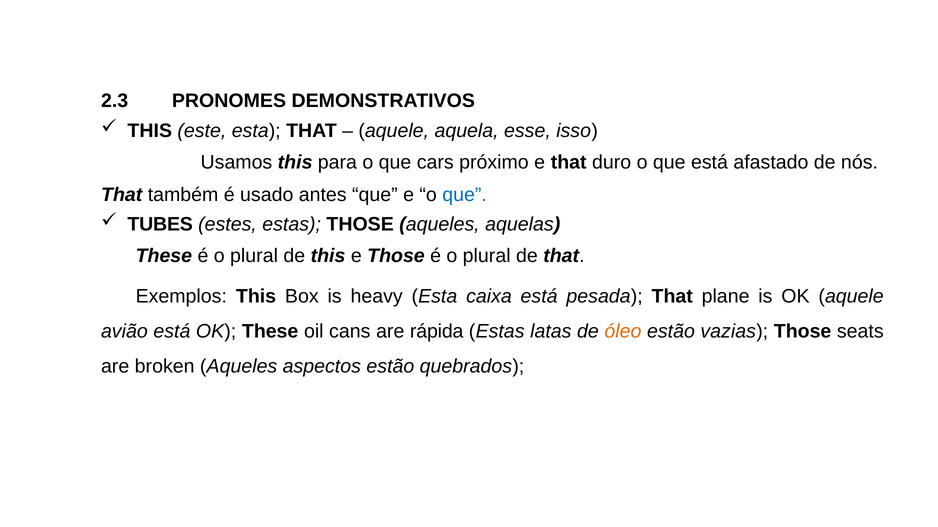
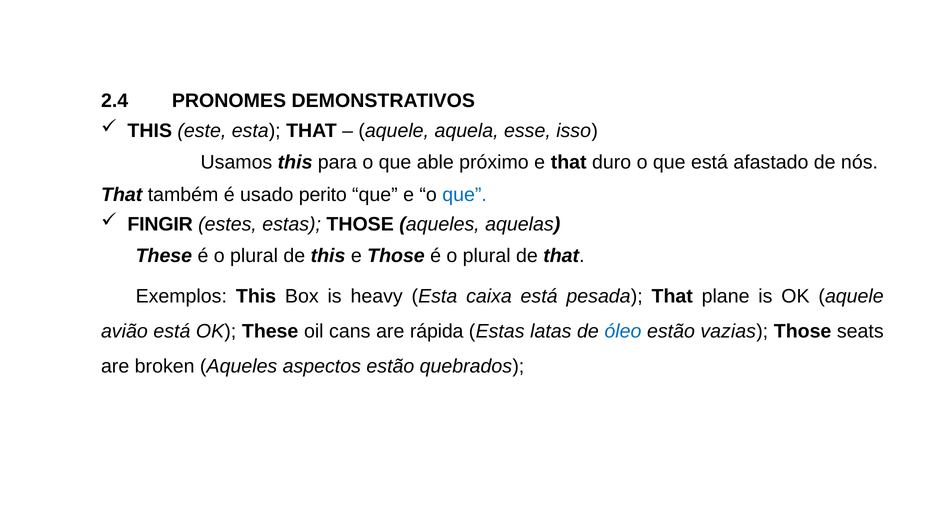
2.3: 2.3 -> 2.4
cars: cars -> able
antes: antes -> perito
TUBES: TUBES -> FINGIR
óleo colour: orange -> blue
